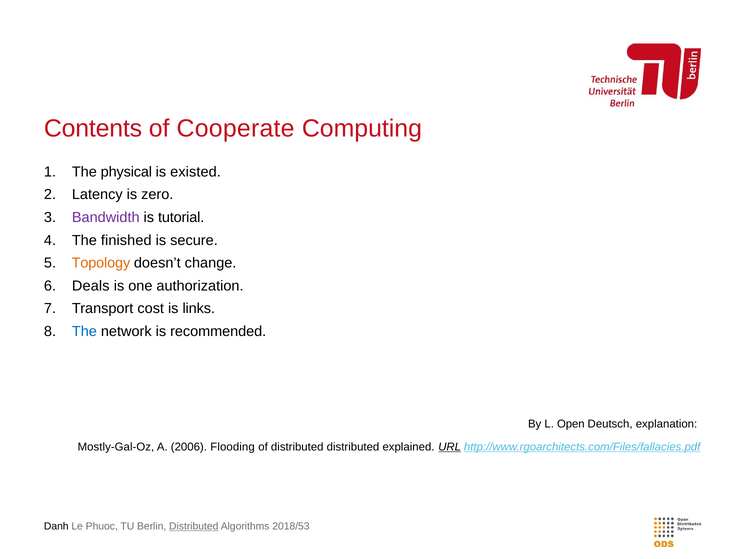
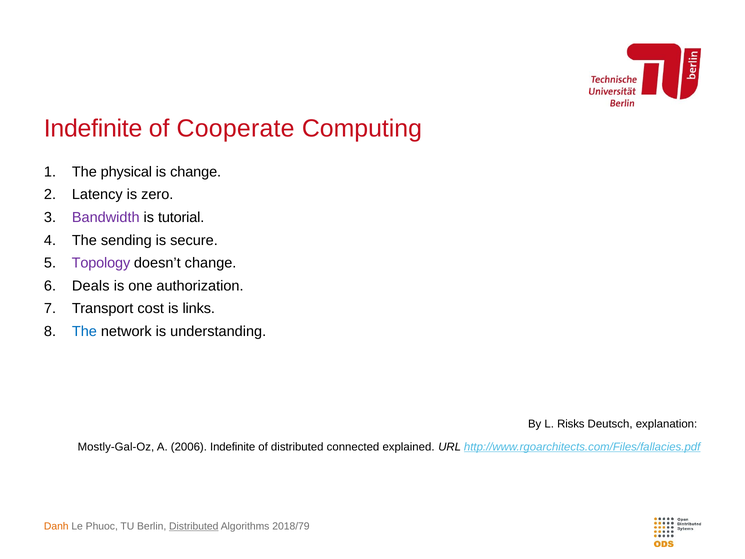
Contents at (93, 128): Contents -> Indefinite
is existed: existed -> change
finished: finished -> sending
Topology colour: orange -> purple
recommended: recommended -> understanding
Open: Open -> Risks
2006 Flooding: Flooding -> Indefinite
distributed distributed: distributed -> connected
URL underline: present -> none
Danh colour: black -> orange
2018/53: 2018/53 -> 2018/79
